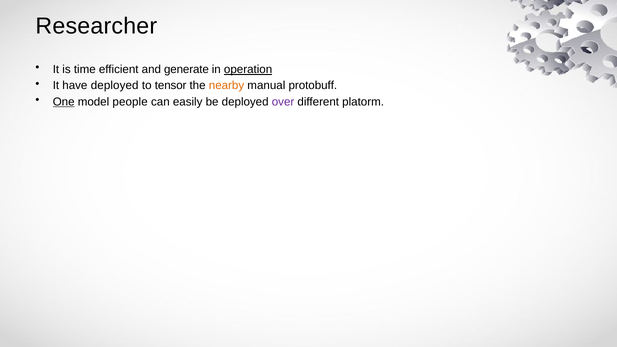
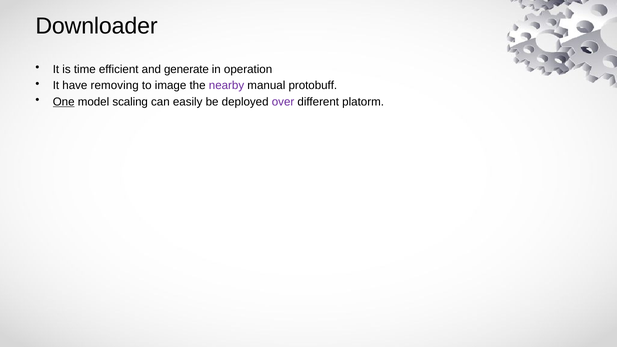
Researcher: Researcher -> Downloader
operation underline: present -> none
have deployed: deployed -> removing
tensor: tensor -> image
nearby colour: orange -> purple
people: people -> scaling
